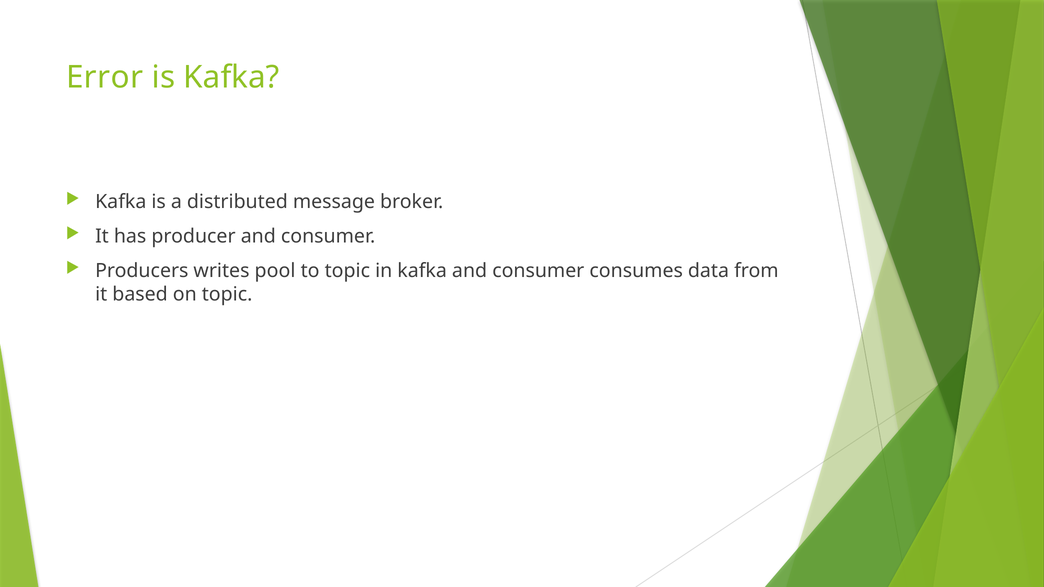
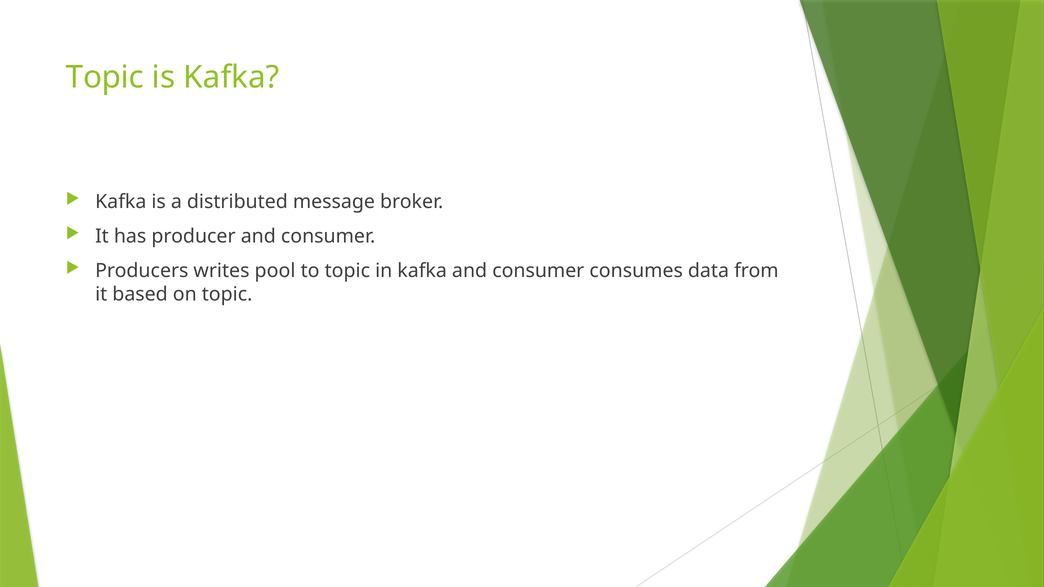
Error at (105, 77): Error -> Topic
